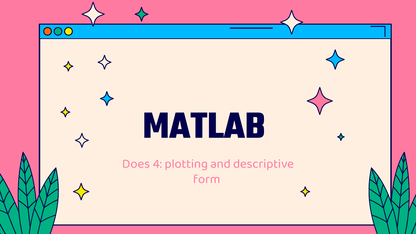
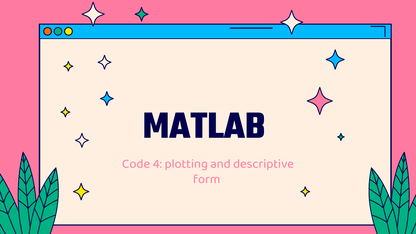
Does: Does -> Code
